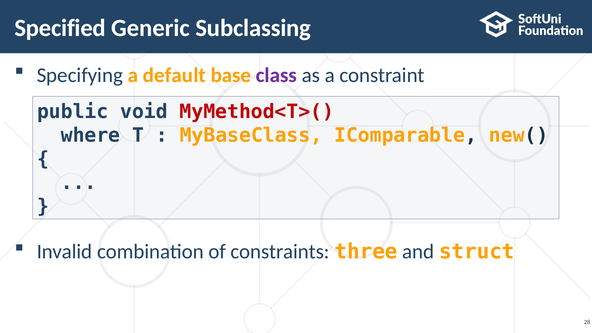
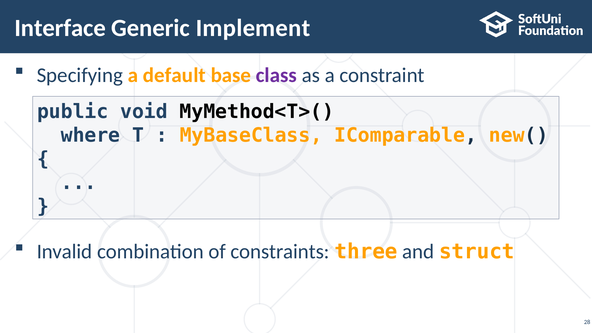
Specified: Specified -> Interface
Subclassing: Subclassing -> Implement
MyMethod<T>( colour: red -> black
